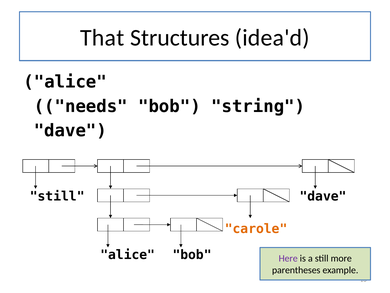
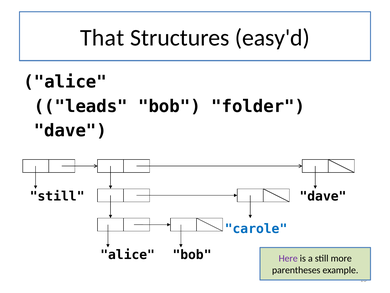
idea'd: idea'd -> easy'd
needs: needs -> leads
string: string -> folder
carole colour: orange -> blue
